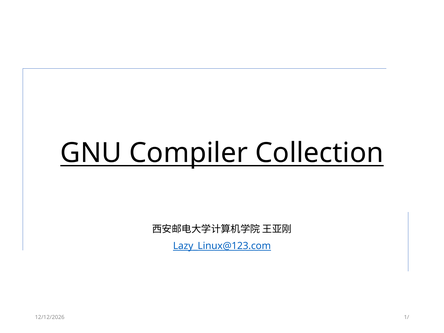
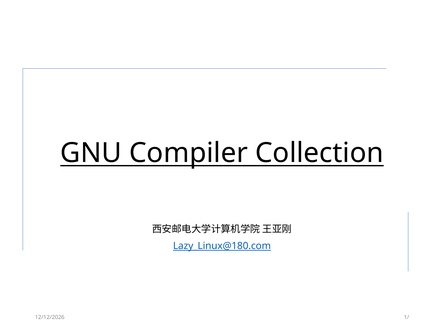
Lazy_Linux@123.com: Lazy_Linux@123.com -> Lazy_Linux@180.com
